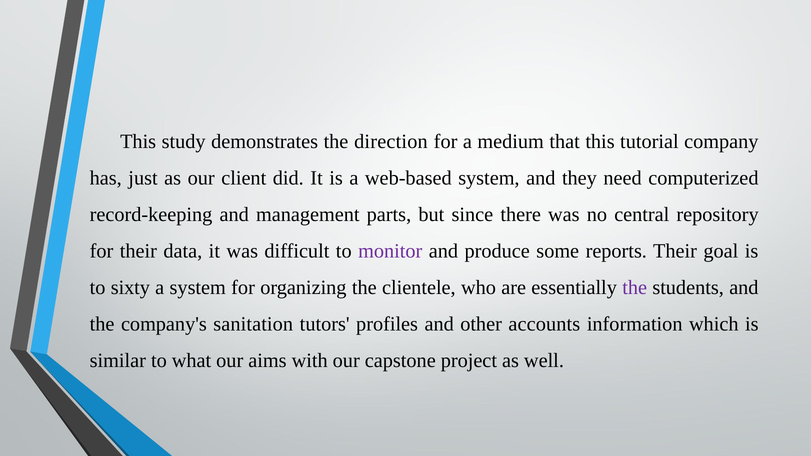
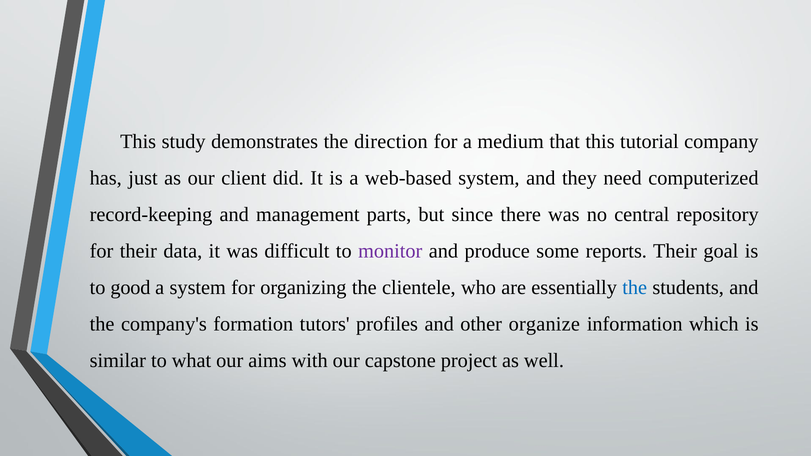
sixty: sixty -> good
the at (635, 288) colour: purple -> blue
sanitation: sanitation -> formation
accounts: accounts -> organize
